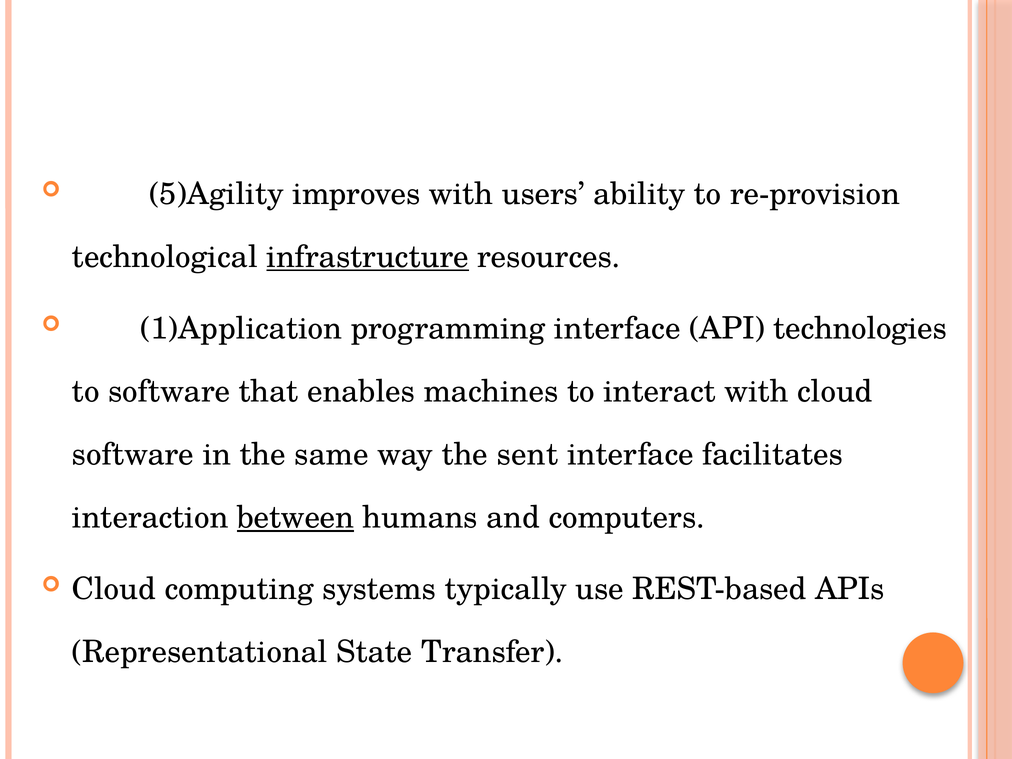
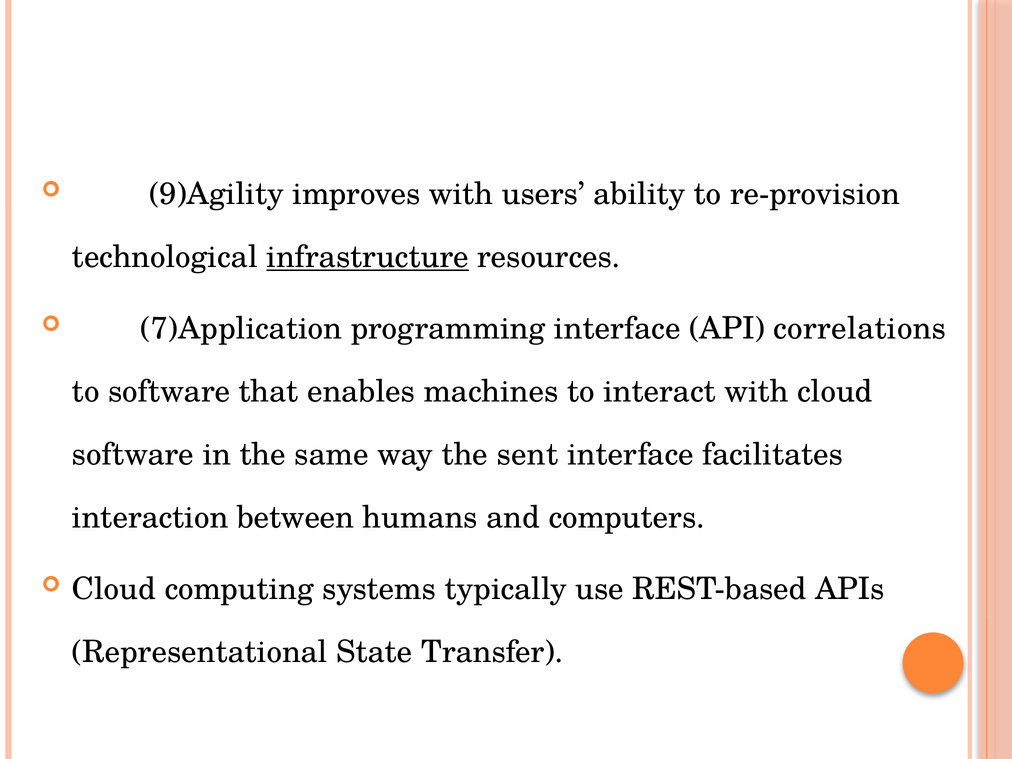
5)Agility: 5)Agility -> 9)Agility
1)Application: 1)Application -> 7)Application
technologies: technologies -> correlations
between underline: present -> none
